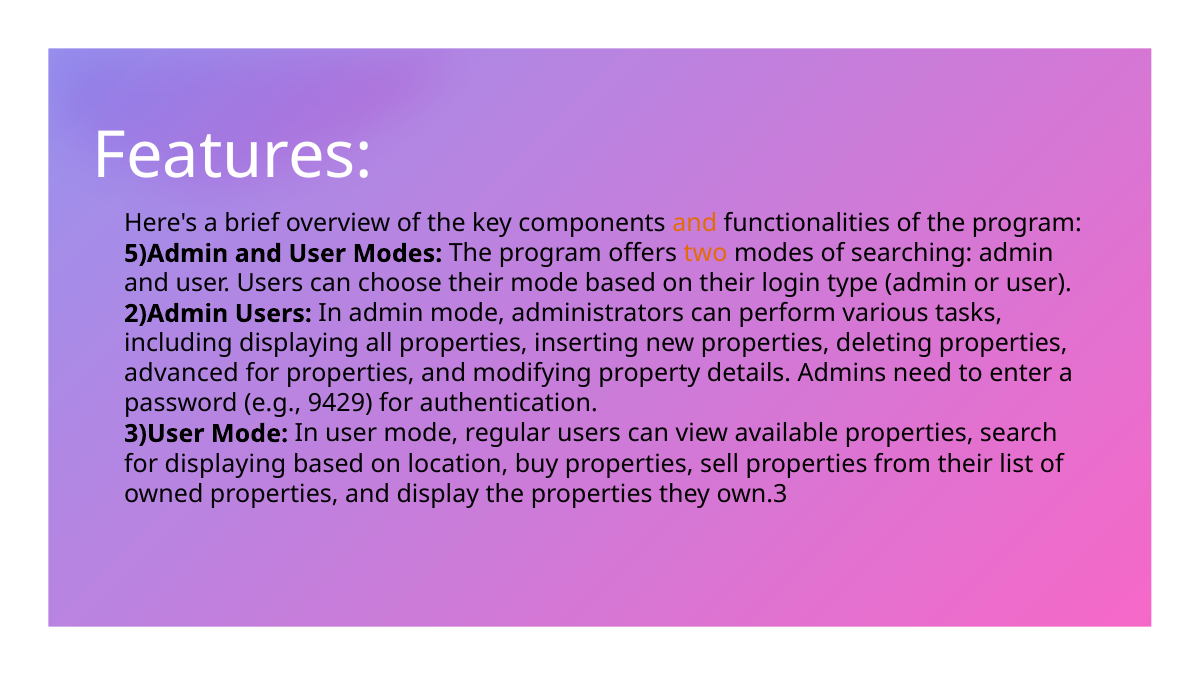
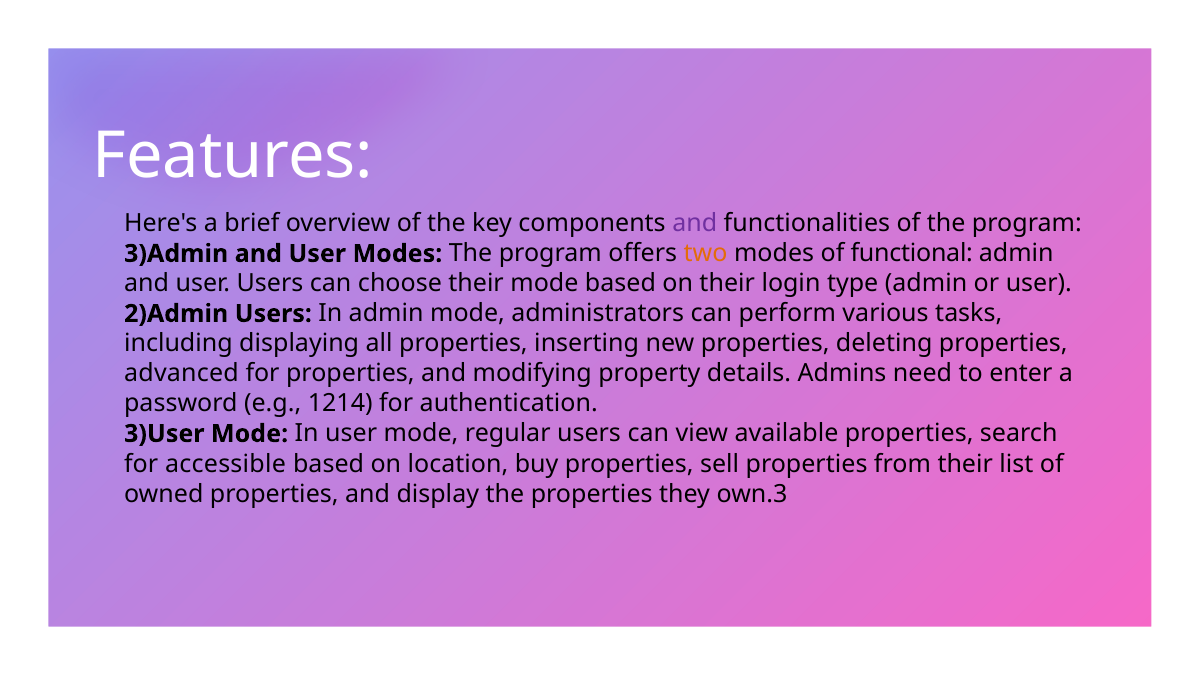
and at (695, 224) colour: orange -> purple
5)Admin: 5)Admin -> 3)Admin
searching: searching -> functional
9429: 9429 -> 1214
for displaying: displaying -> accessible
